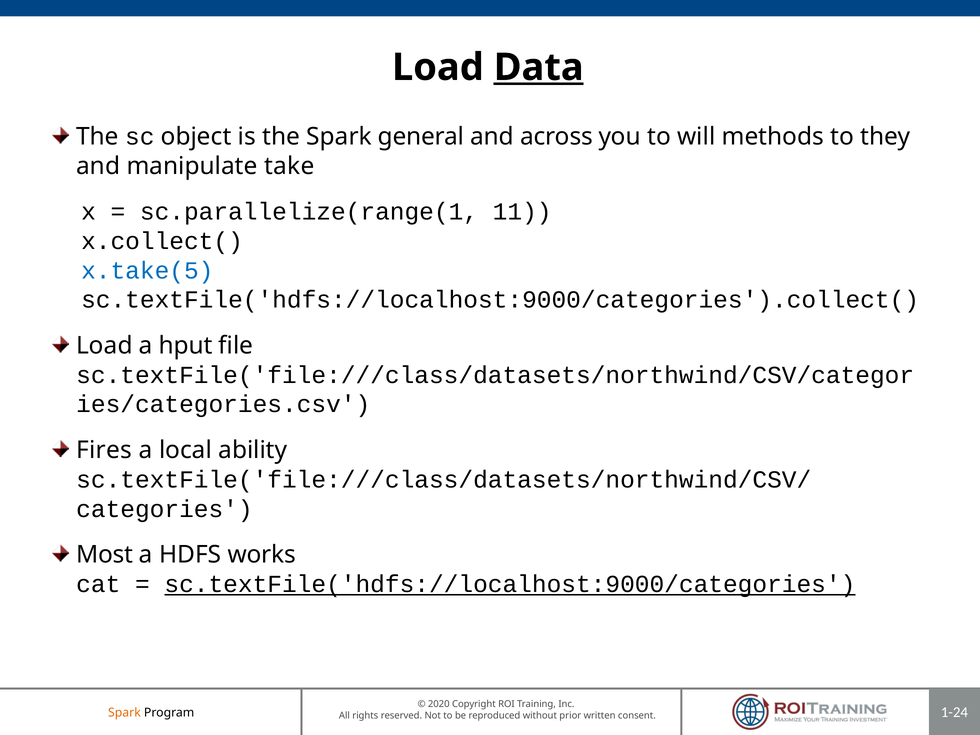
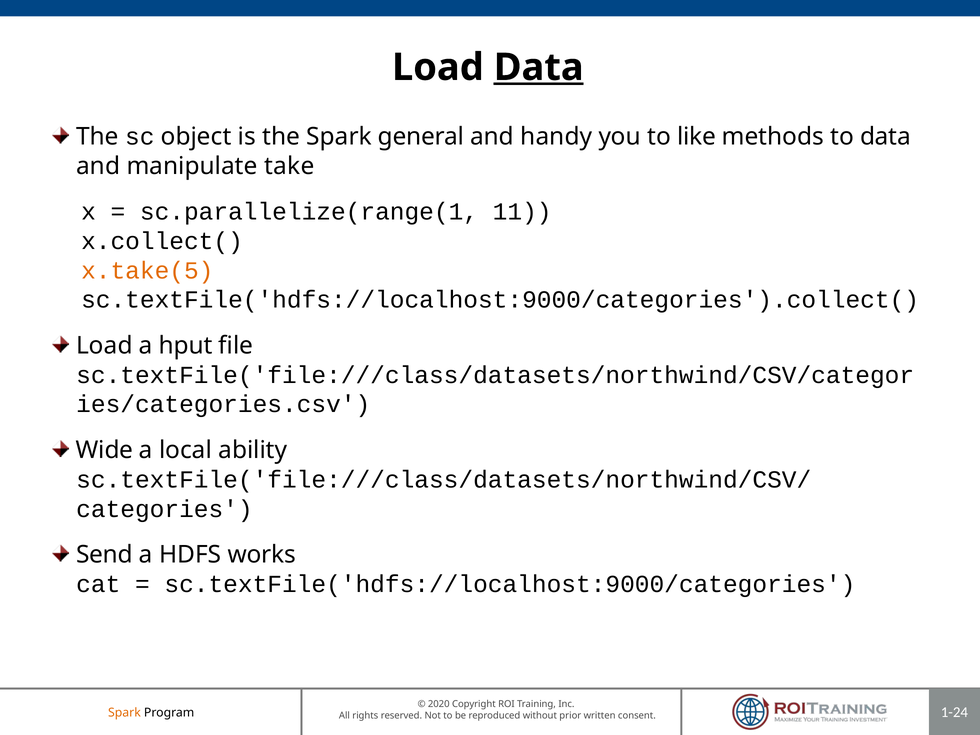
across: across -> handy
will: will -> like
to they: they -> data
x.take(5 colour: blue -> orange
Fires: Fires -> Wide
Most: Most -> Send
sc.textFile('hdfs://localhost:9000/categories underline: present -> none
